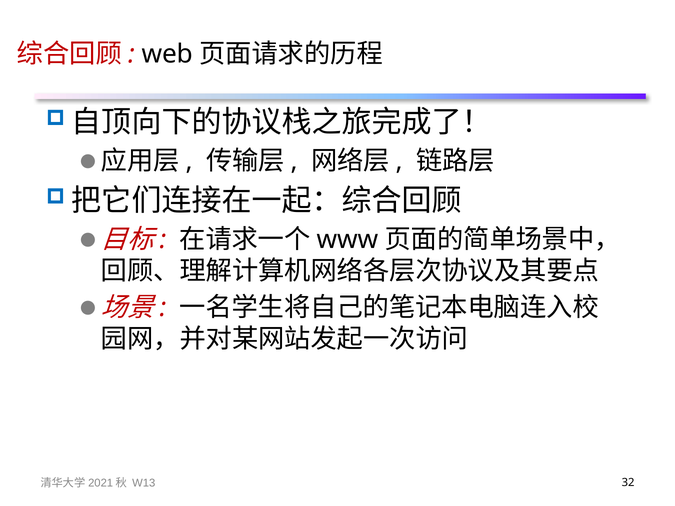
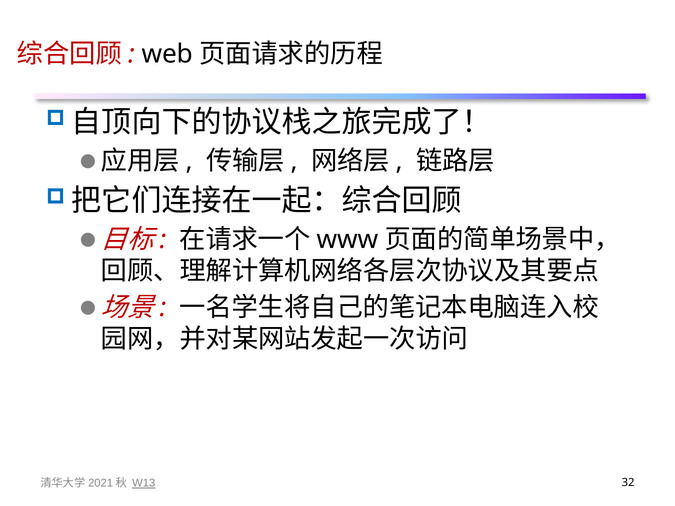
W13 underline: none -> present
